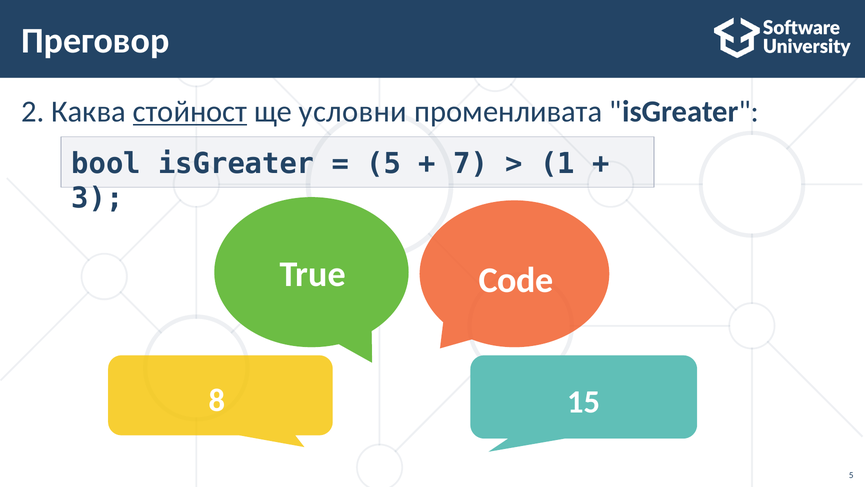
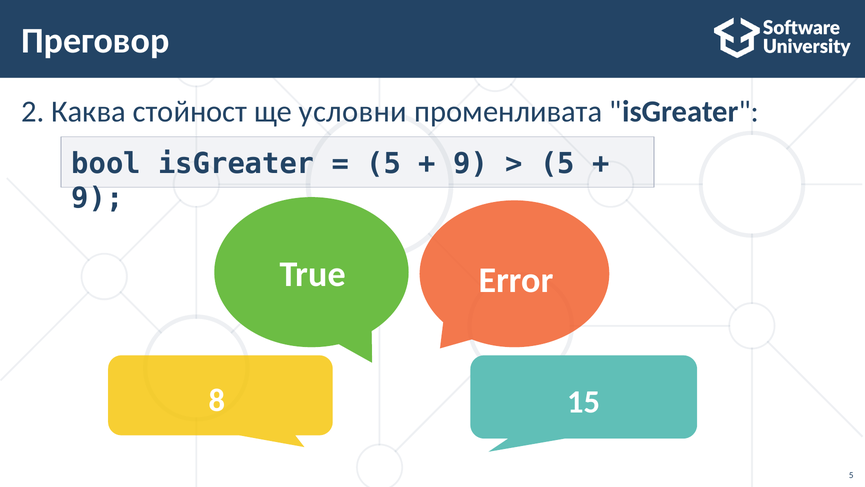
стойност underline: present -> none
7 at (471, 164): 7 -> 9
1 at (557, 164): 1 -> 5
3 at (97, 198): 3 -> 9
Code: Code -> Error
